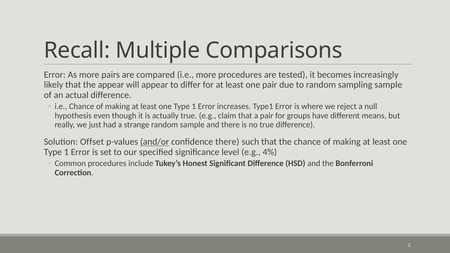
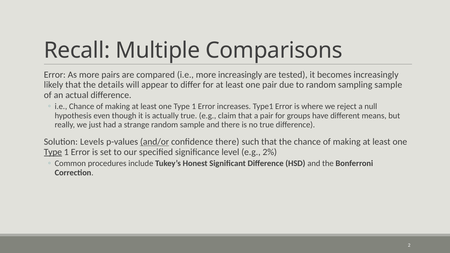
more procedures: procedures -> increasingly
the appear: appear -> details
Offset: Offset -> Levels
Type at (53, 152) underline: none -> present
4%: 4% -> 2%
